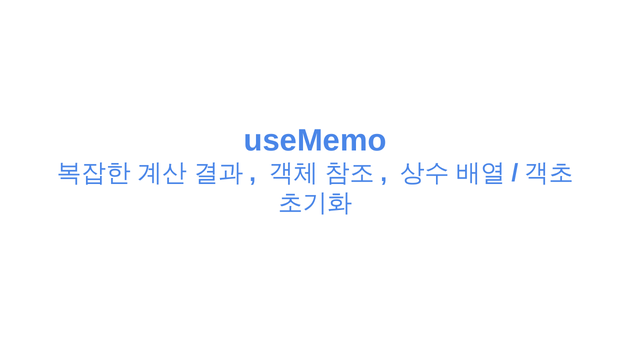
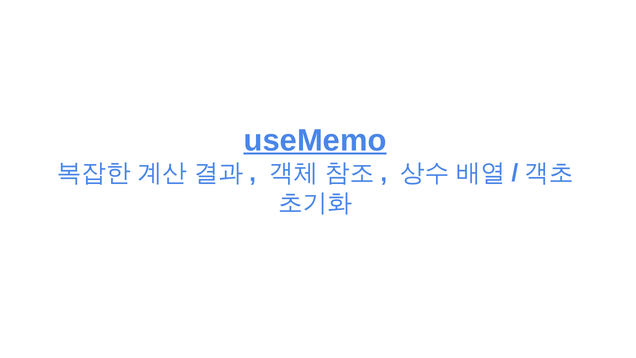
useMemo underline: none -> present
